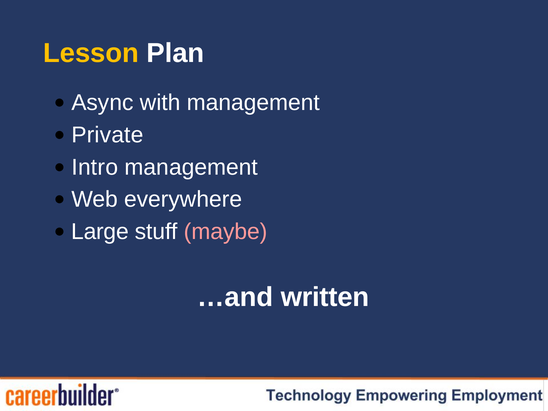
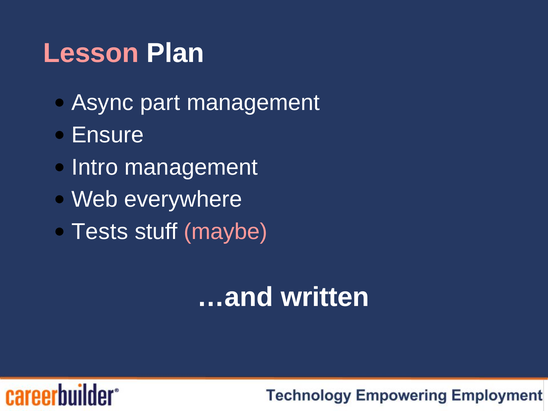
Lesson colour: yellow -> pink
with: with -> part
Private: Private -> Ensure
Large: Large -> Tests
